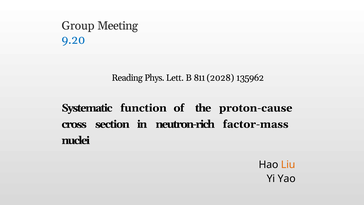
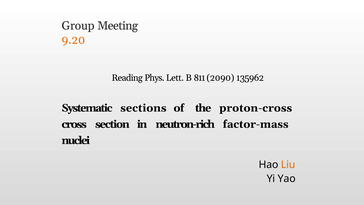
9.20 colour: blue -> orange
2028: 2028 -> 2090
function: function -> sections
proton-cause: proton-cause -> proton-cross
